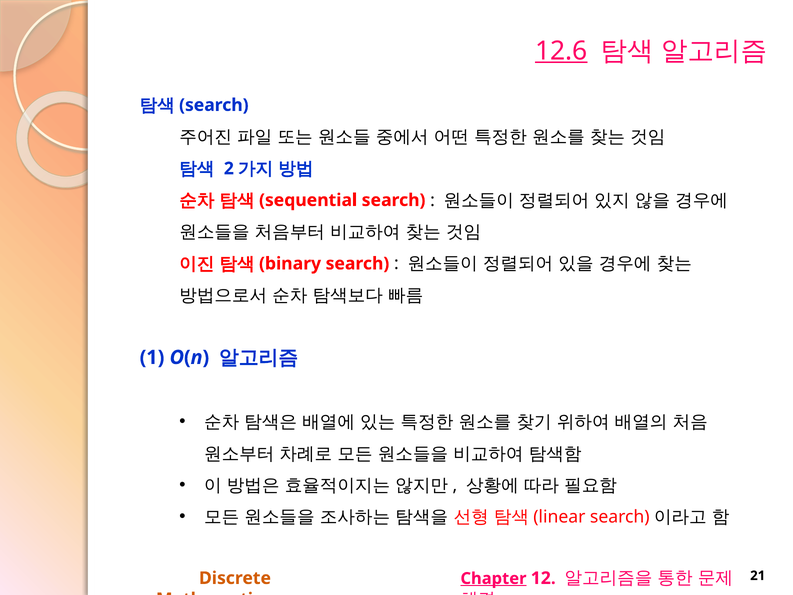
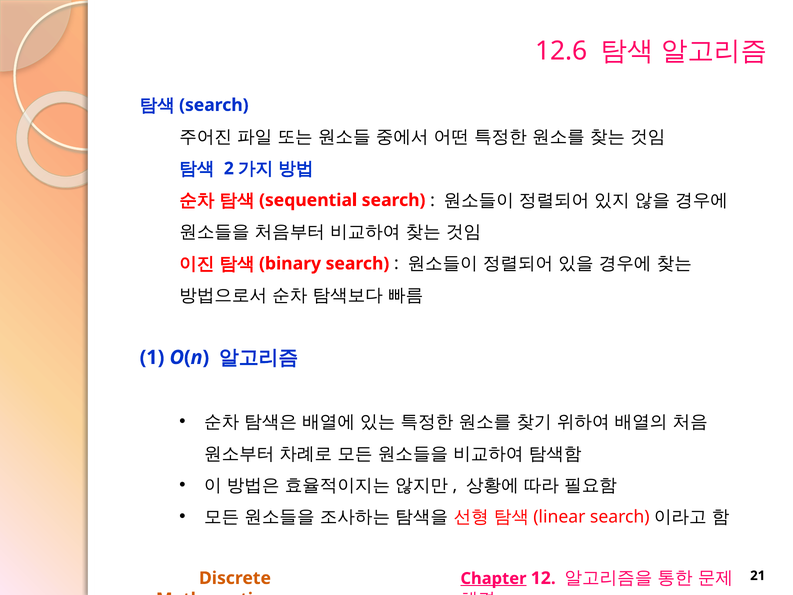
12.6 underline: present -> none
